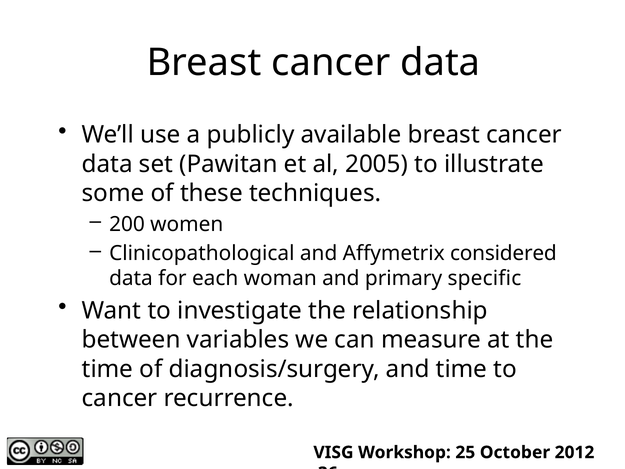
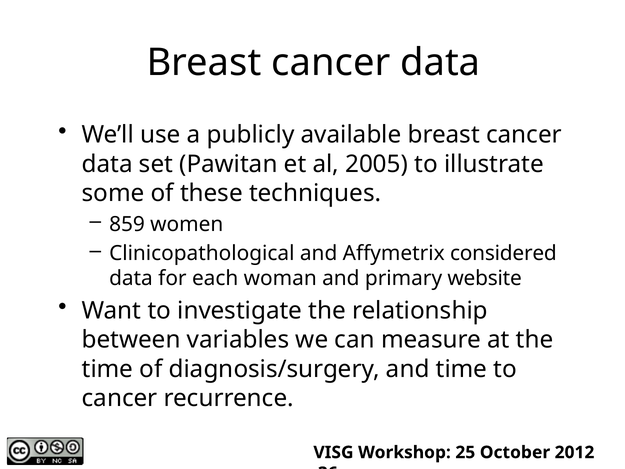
200: 200 -> 859
specific: specific -> website
